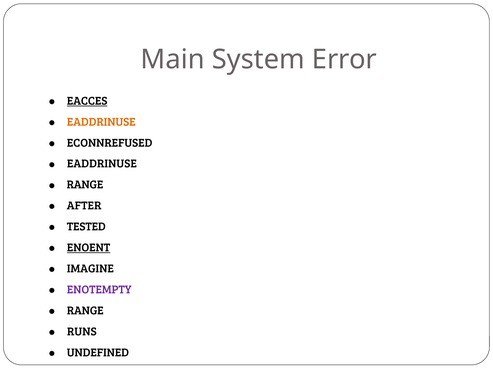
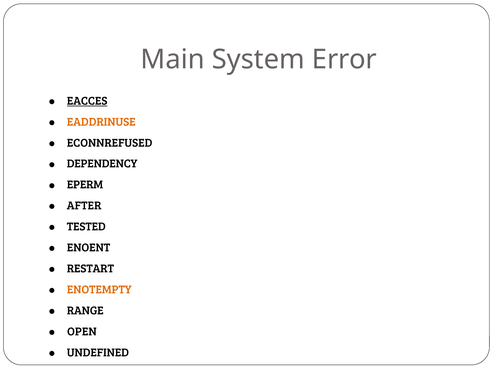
EADDRINUSE at (102, 164): EADDRINUSE -> DEPENDENCY
RANGE at (85, 185): RANGE -> EPERM
ENOENT underline: present -> none
IMAGINE: IMAGINE -> RESTART
ENOTEMPTY colour: purple -> orange
RUNS: RUNS -> OPEN
